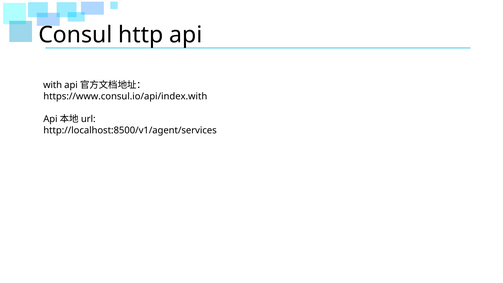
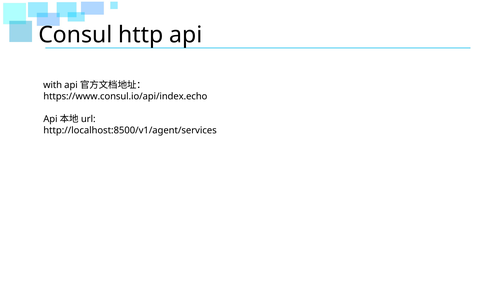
https://www.consul.io/api/index.with: https://www.consul.io/api/index.with -> https://www.consul.io/api/index.echo
